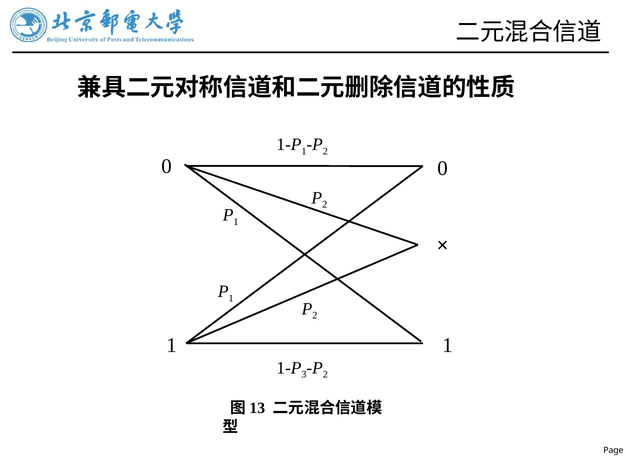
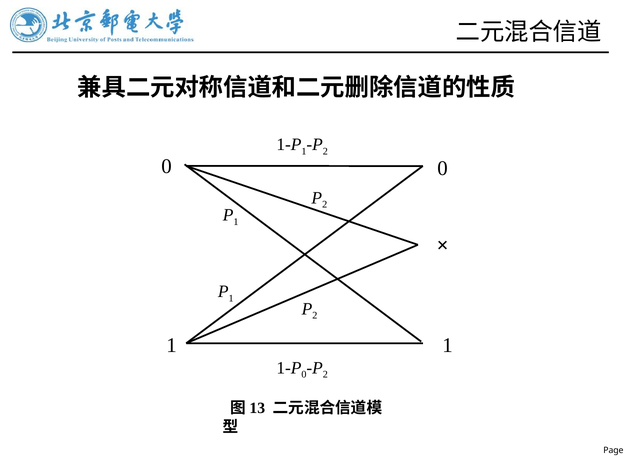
3 at (304, 375): 3 -> 0
